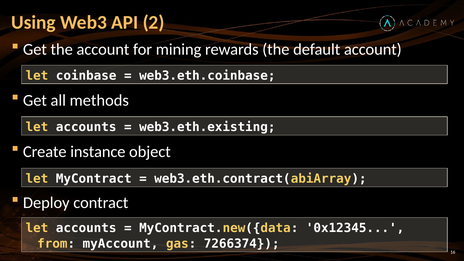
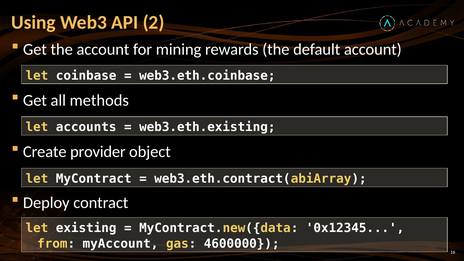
instance: instance -> provider
accounts at (86, 228): accounts -> existing
7266374: 7266374 -> 4600000
